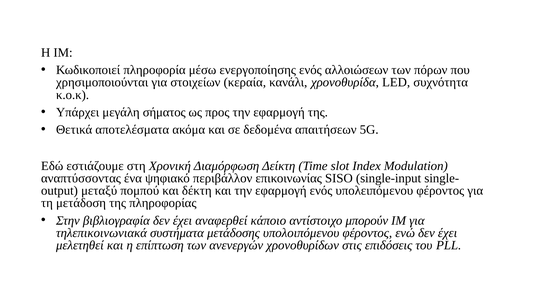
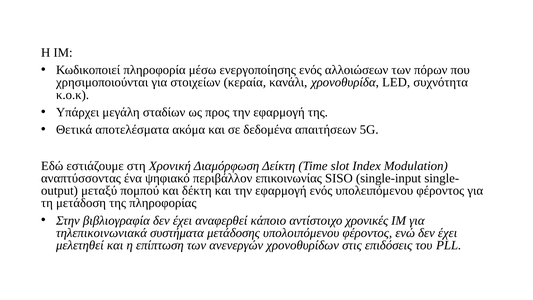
σήματος: σήματος -> σταδίων
μπορούν: μπορούν -> χρονικές
